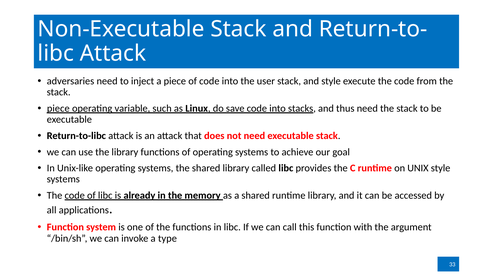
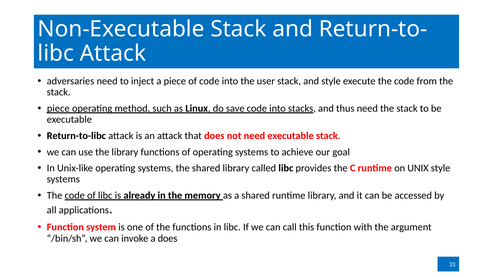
variable: variable -> method
a type: type -> does
